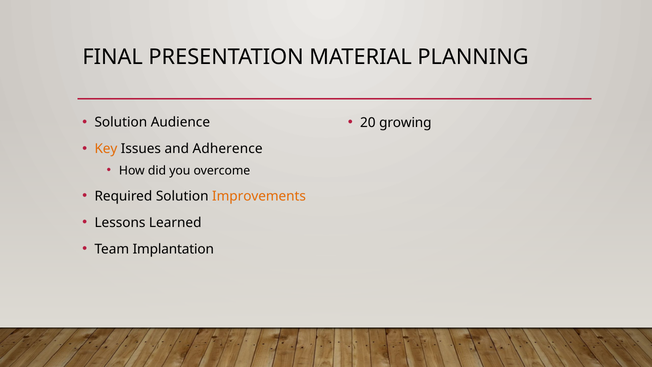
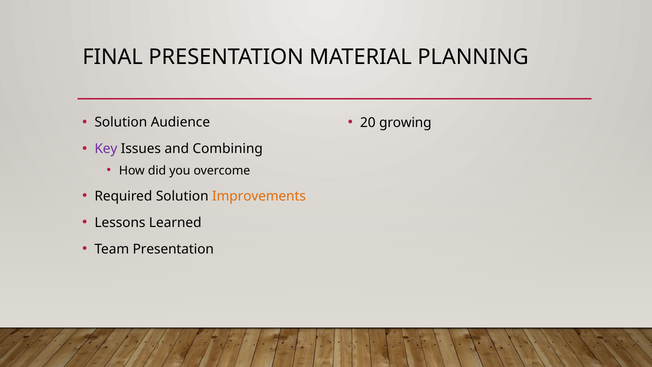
Key colour: orange -> purple
Adherence: Adherence -> Combining
Team Implantation: Implantation -> Presentation
